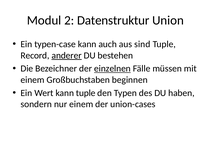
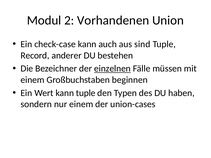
Datenstruktur: Datenstruktur -> Vorhandenen
typen-case: typen-case -> check-case
anderer underline: present -> none
